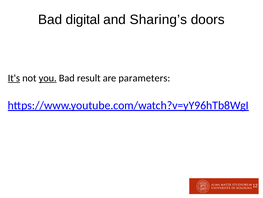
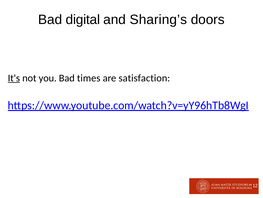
you underline: present -> none
result: result -> times
parameters: parameters -> satisfaction
